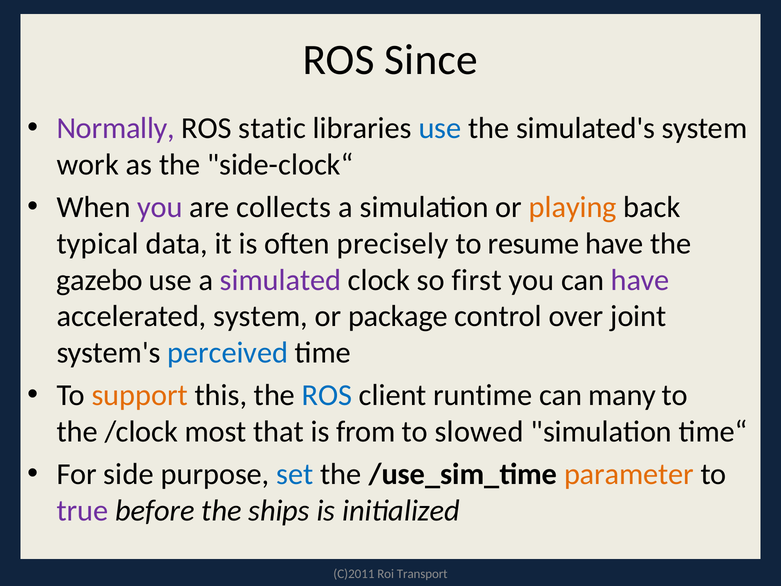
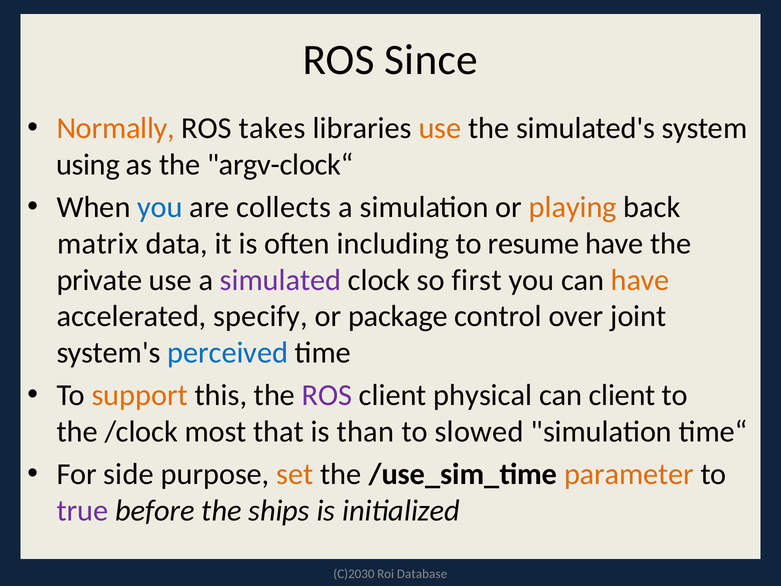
Normally colour: purple -> orange
static: static -> takes
use at (440, 128) colour: blue -> orange
work: work -> using
side-clock“: side-clock“ -> argv-clock“
you at (160, 207) colour: purple -> blue
typical: typical -> matrix
precisely: precisely -> including
gazebo: gazebo -> private
have at (640, 280) colour: purple -> orange
accelerated system: system -> specify
ROS at (327, 395) colour: blue -> purple
runtime: runtime -> physical
can many: many -> client
from: from -> than
set colour: blue -> orange
C)2011: C)2011 -> C)2030
Transport: Transport -> Database
